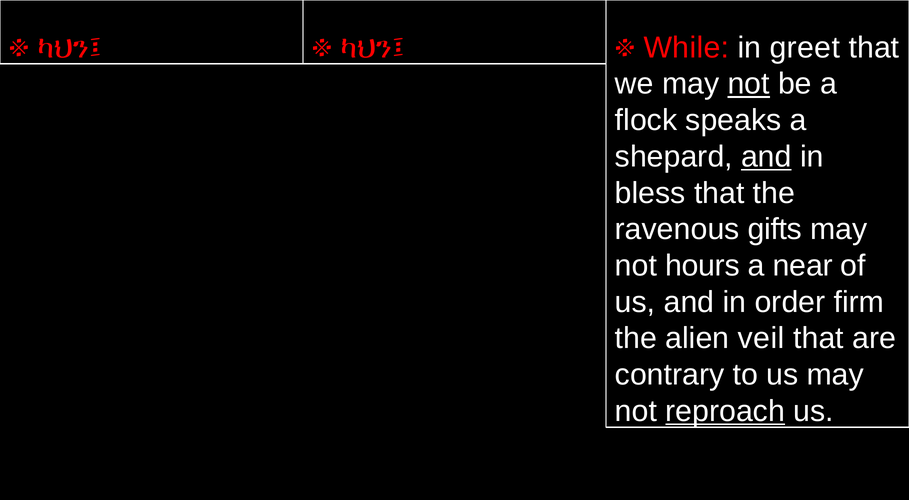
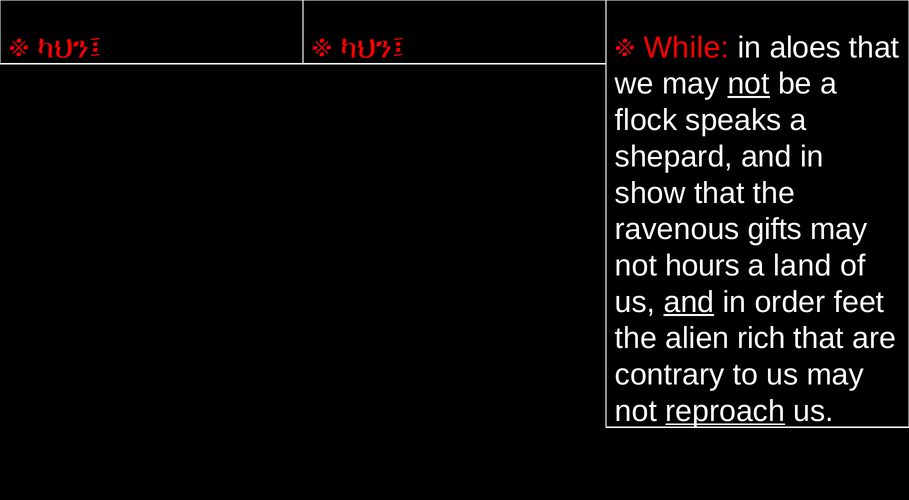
greet: greet -> aloes
and at (766, 157) underline: present -> none
bless: bless -> show
near: near -> land
and at (689, 302) underline: none -> present
firm: firm -> feet
veil: veil -> rich
